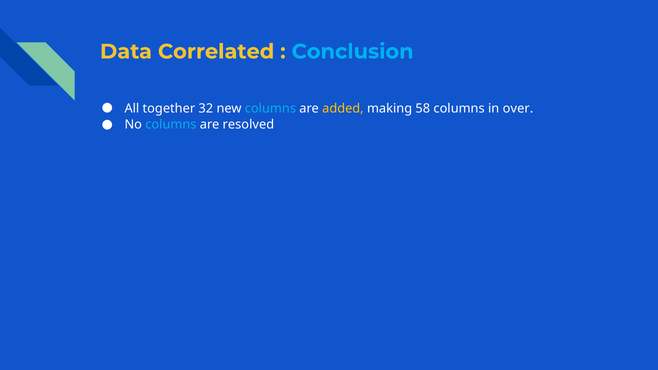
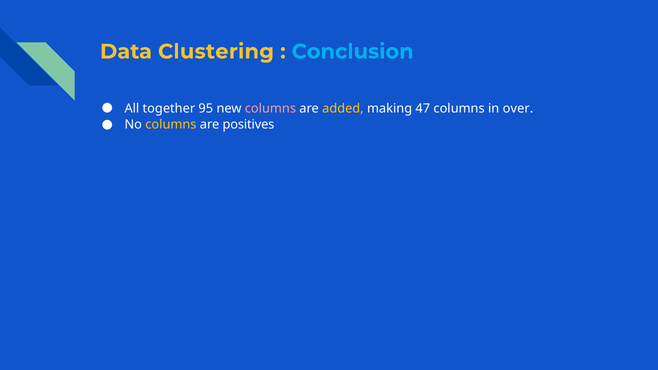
Correlated: Correlated -> Clustering
32: 32 -> 95
columns at (270, 108) colour: light blue -> pink
58: 58 -> 47
columns at (171, 124) colour: light blue -> yellow
resolved: resolved -> positives
